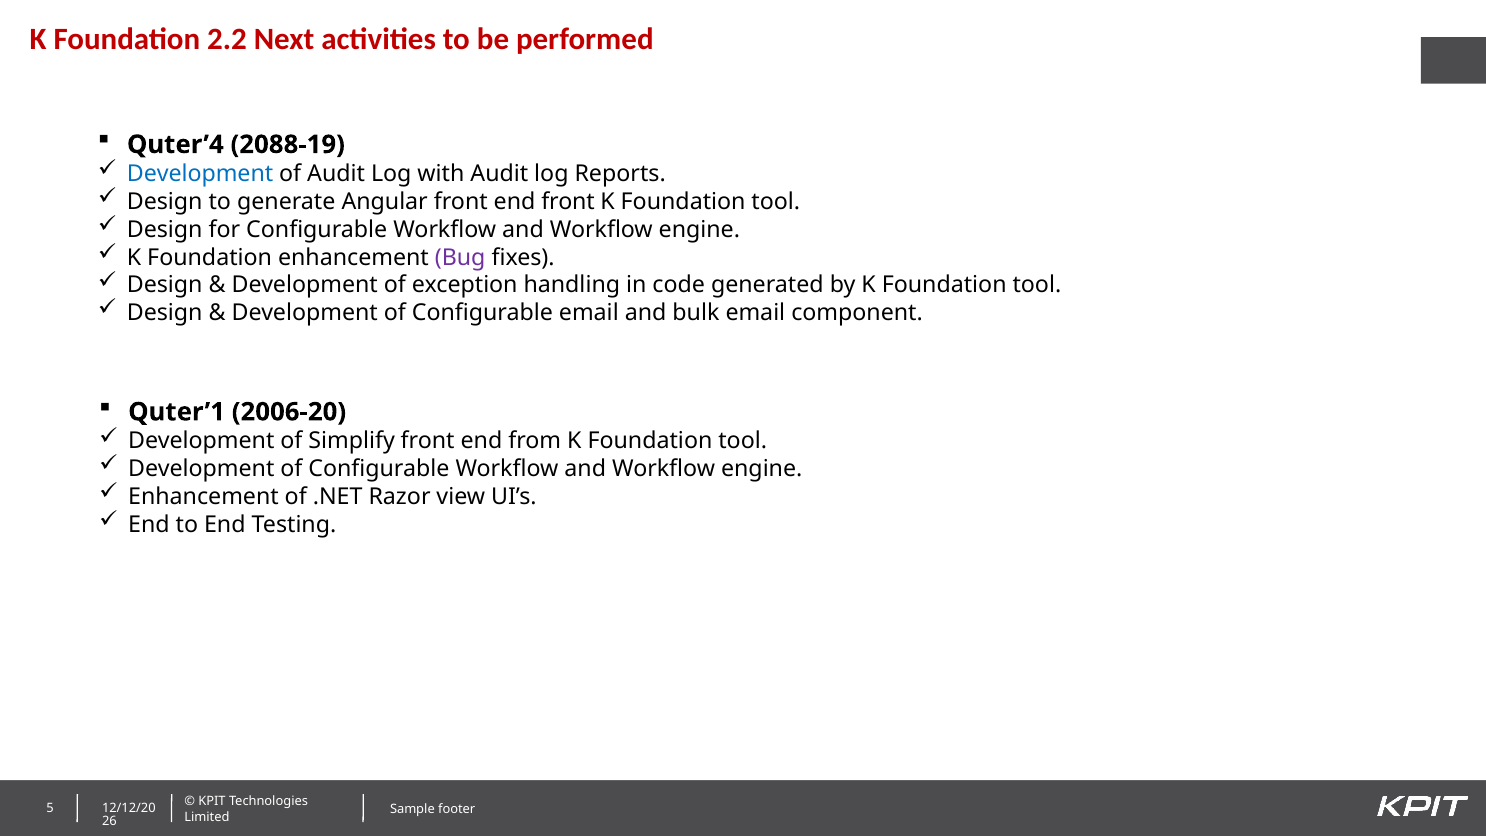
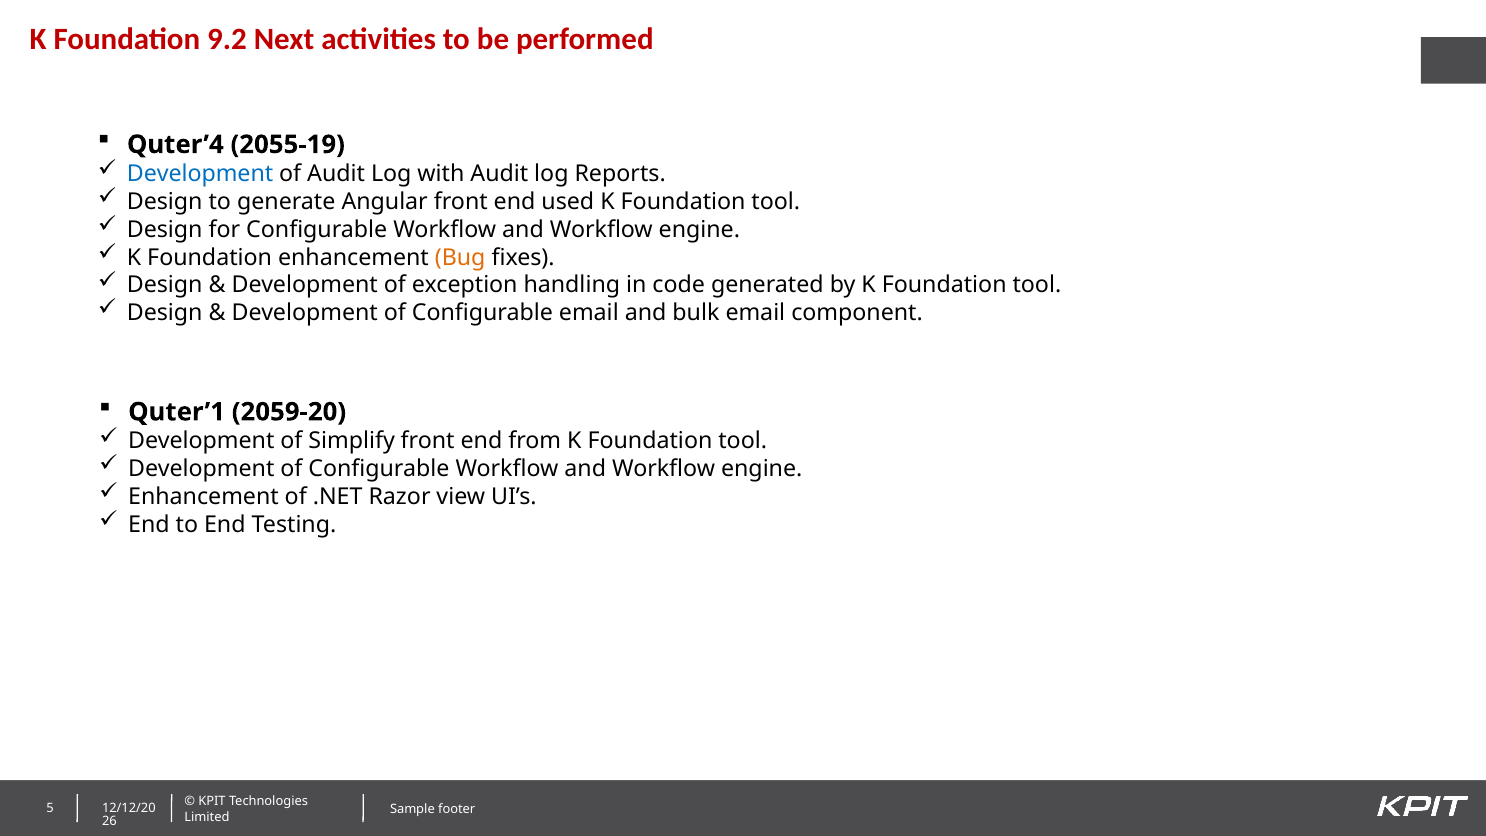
2.2: 2.2 -> 9.2
2088-19: 2088-19 -> 2055-19
end front: front -> used
Bug colour: purple -> orange
2006-20: 2006-20 -> 2059-20
